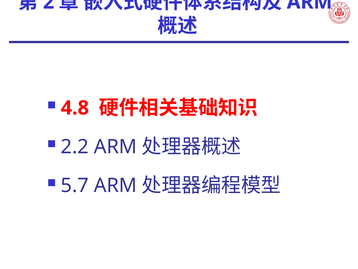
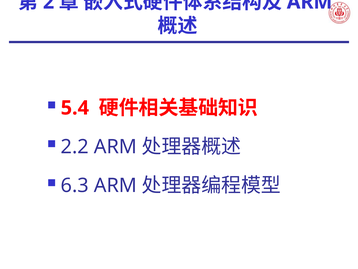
4.8: 4.8 -> 5.4
5.7: 5.7 -> 6.3
